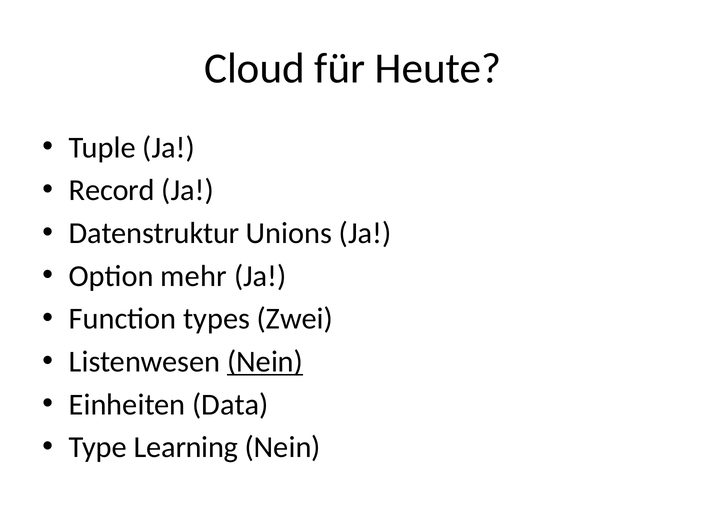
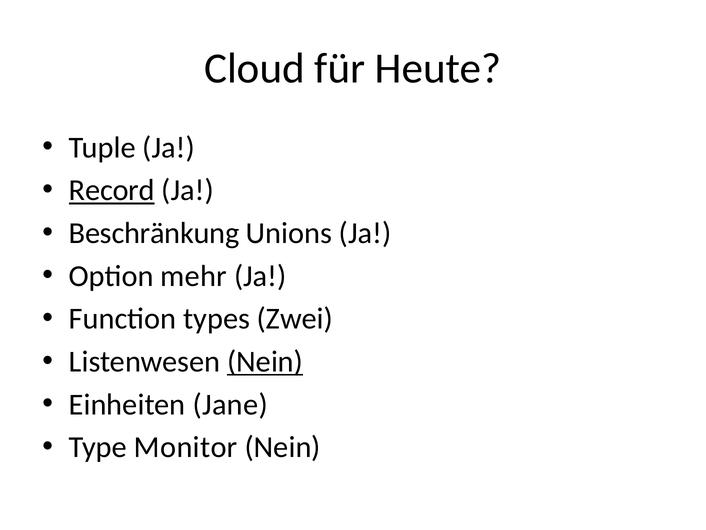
Record underline: none -> present
Datenstruktur: Datenstruktur -> Beschränkung
Data: Data -> Jane
Learning: Learning -> Monitor
